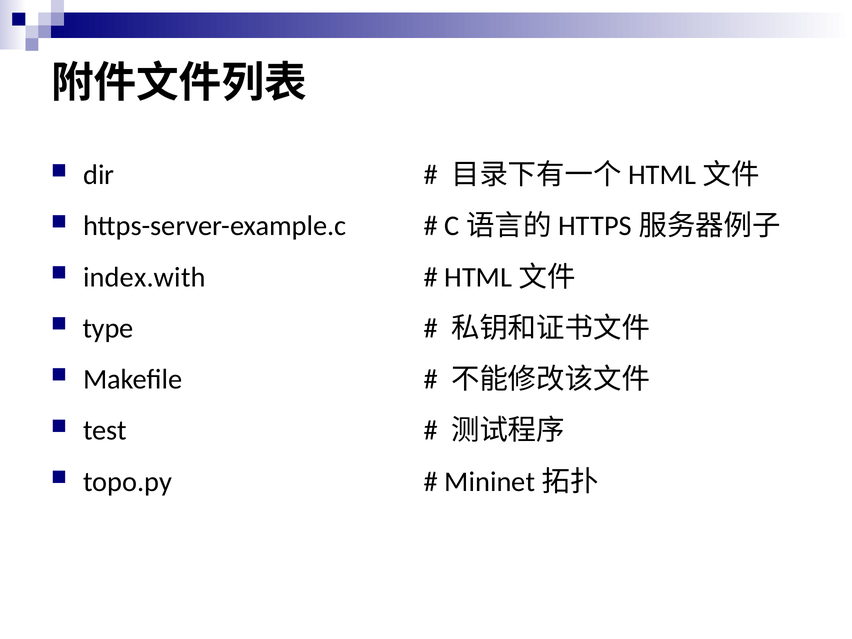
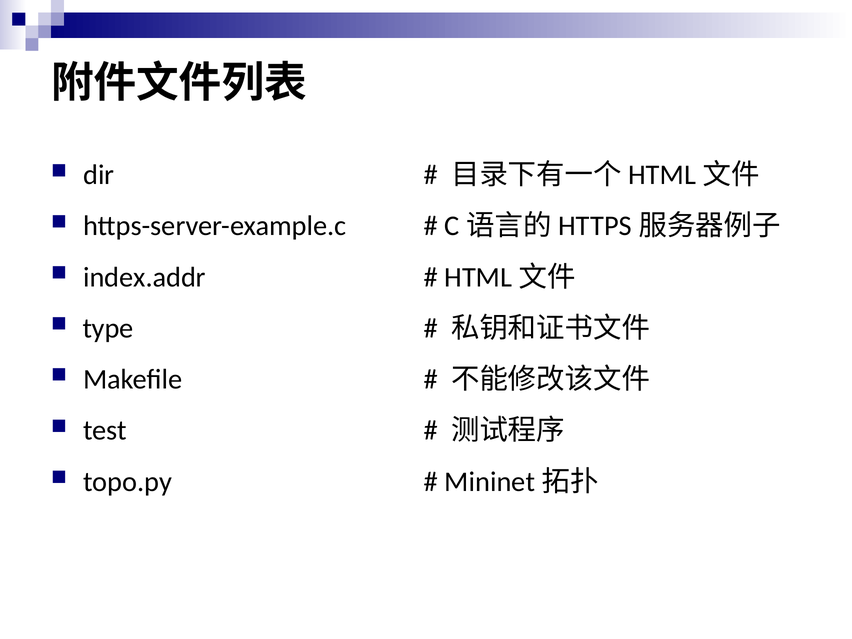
index.with: index.with -> index.addr
